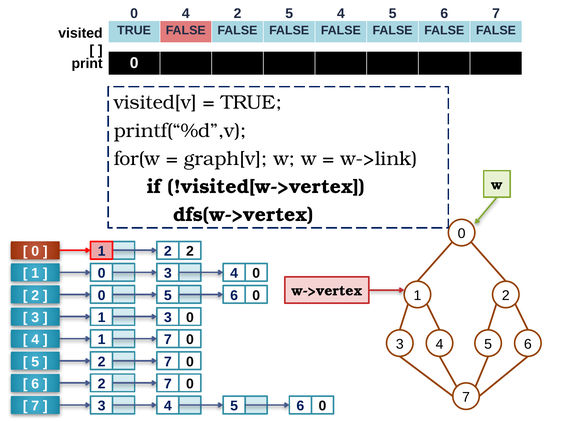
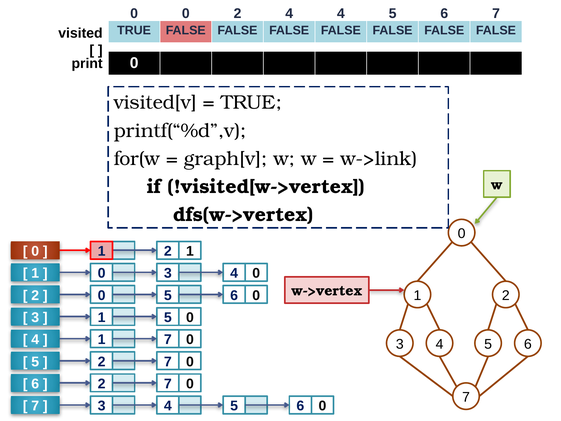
4 at (186, 14): 4 -> 0
2 5: 5 -> 4
2 2: 2 -> 1
1 3: 3 -> 5
